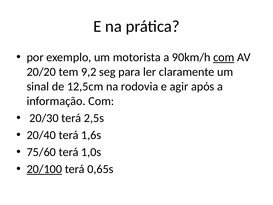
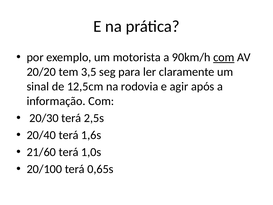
9,2: 9,2 -> 3,5
75/60: 75/60 -> 21/60
20/100 underline: present -> none
